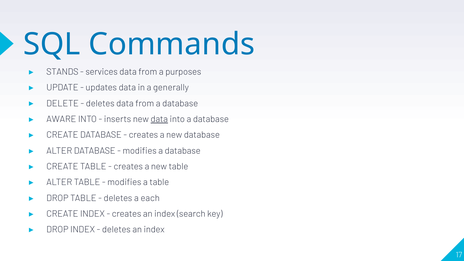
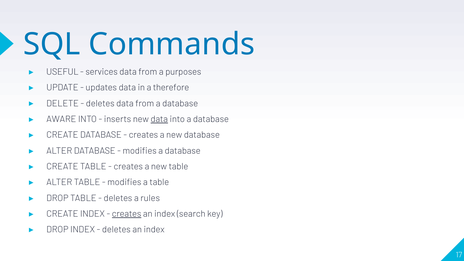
STANDS: STANDS -> USEFUL
generally: generally -> therefore
each: each -> rules
creates at (127, 214) underline: none -> present
